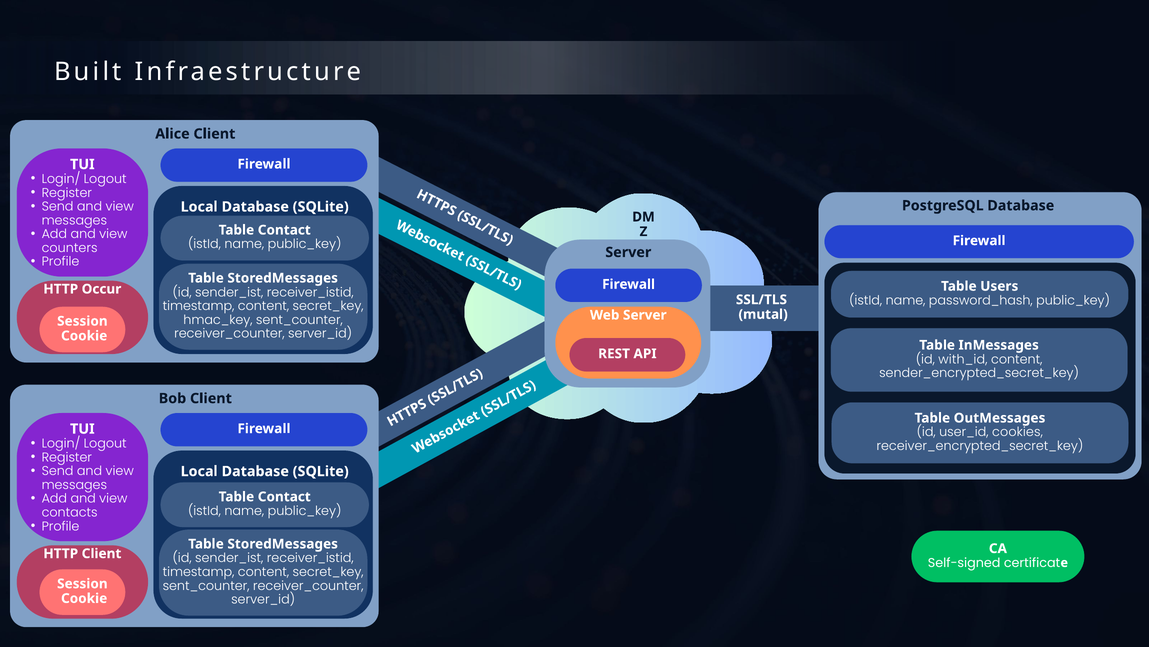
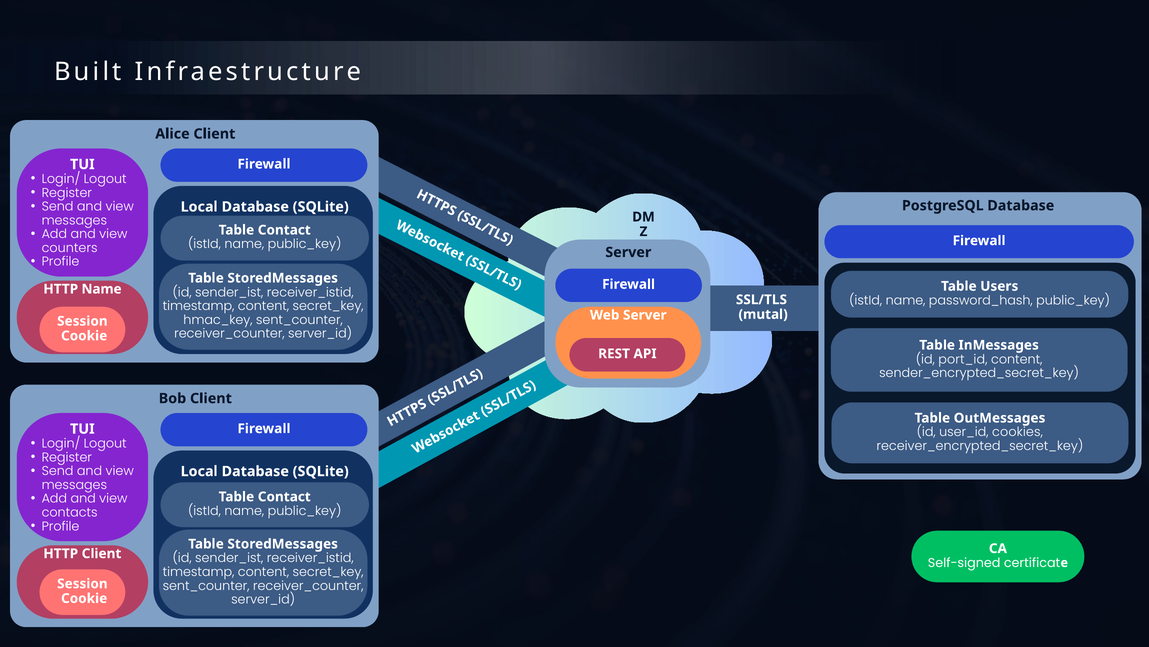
HTTP Occur: Occur -> Name
with_id: with_id -> port_id
